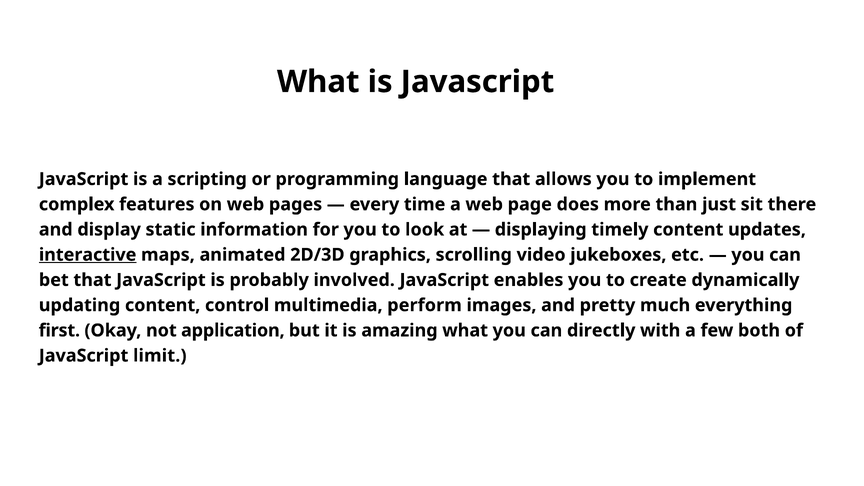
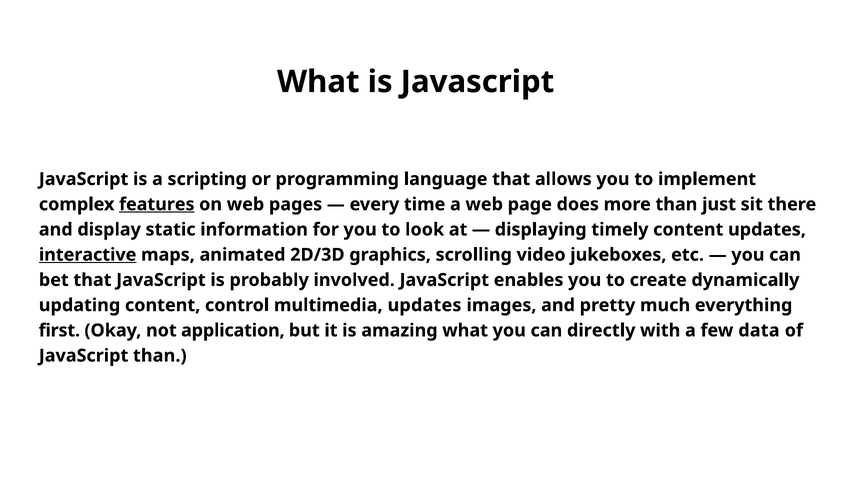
features underline: none -> present
multimedia perform: perform -> updates
both: both -> data
JavaScript limit: limit -> than
